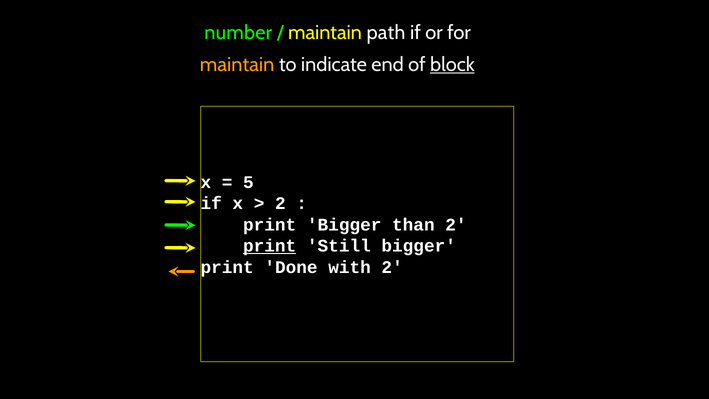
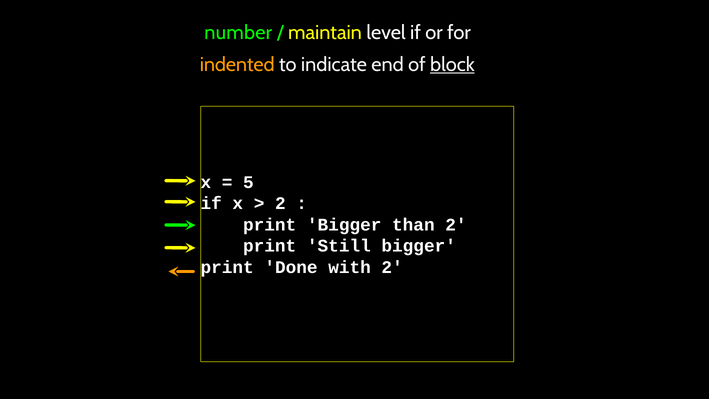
path: path -> level
maintain at (237, 64): maintain -> indented
print at (270, 246) underline: present -> none
